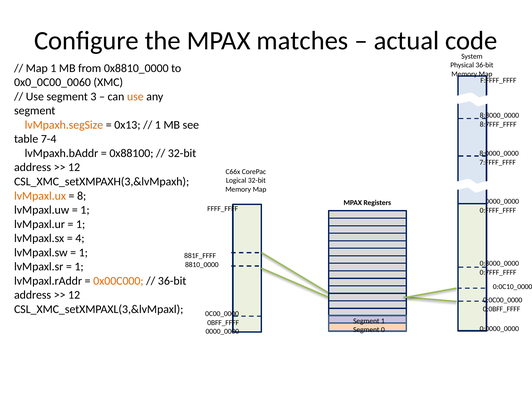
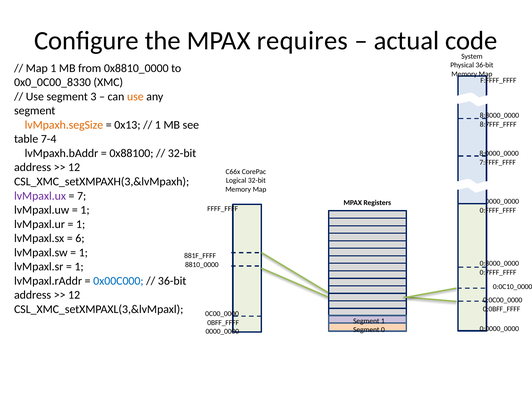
matches: matches -> requires
0x0_0C00_0060: 0x0_0C00_0060 -> 0x0_0C00_8330
lvMpaxl.ux colour: orange -> purple
8: 8 -> 7
4: 4 -> 6
0x00C000 colour: orange -> blue
